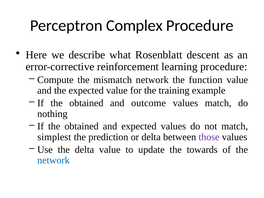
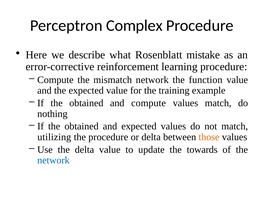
descent: descent -> mistake
and outcome: outcome -> compute
simplest: simplest -> utilizing
the prediction: prediction -> procedure
those colour: purple -> orange
